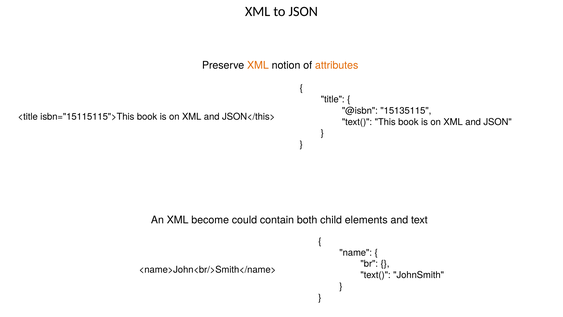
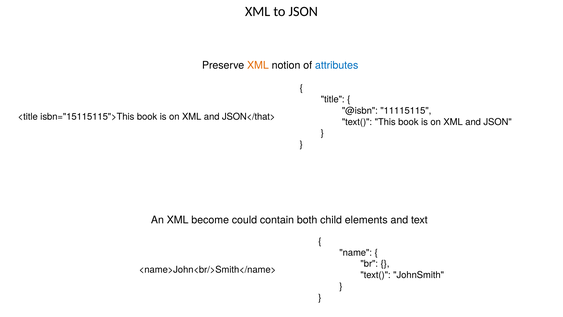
attributes colour: orange -> blue
15135115: 15135115 -> 11115115
JSON</this>: JSON</this> -> JSON</that>
